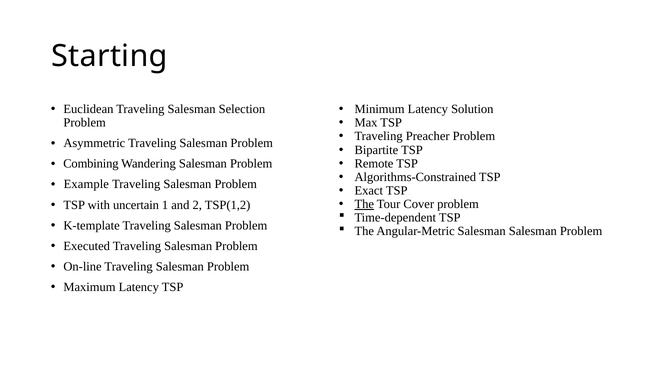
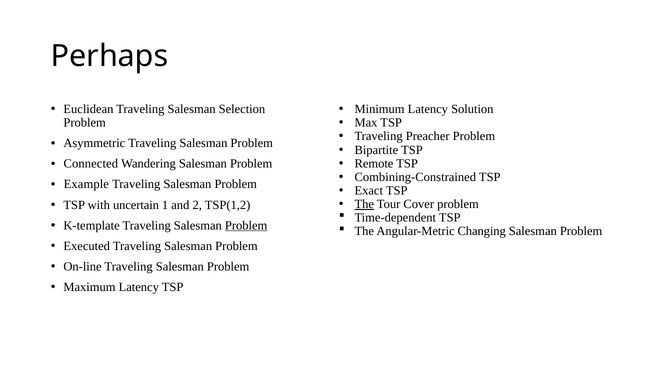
Starting: Starting -> Perhaps
Combining: Combining -> Connected
Algorithms-Constrained: Algorithms-Constrained -> Combining-Constrained
Problem at (246, 225) underline: none -> present
Angular-Metric Salesman: Salesman -> Changing
